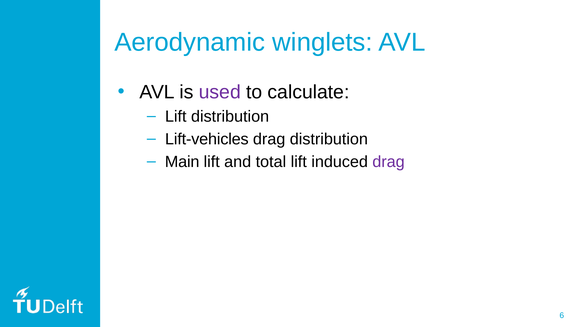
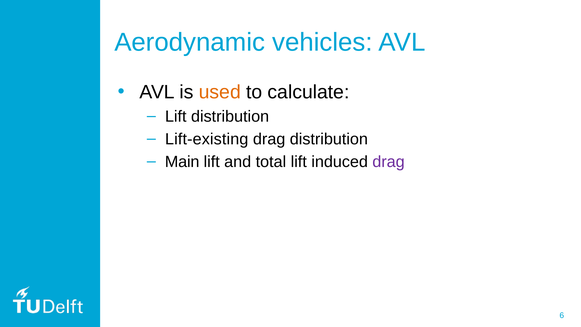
winglets: winglets -> vehicles
used colour: purple -> orange
Lift-vehicles: Lift-vehicles -> Lift-existing
